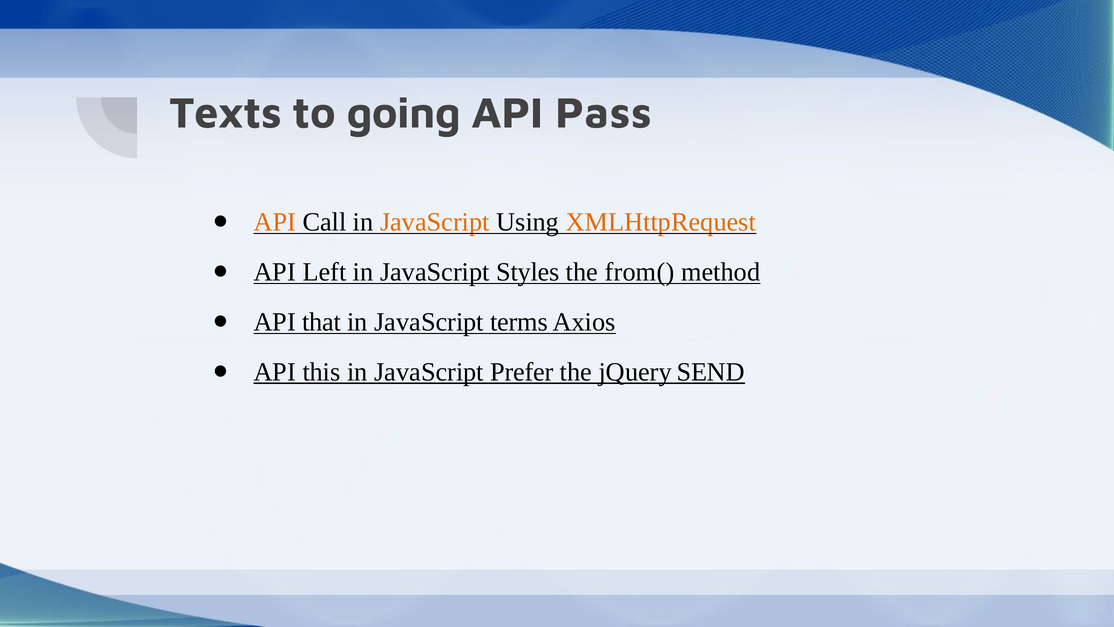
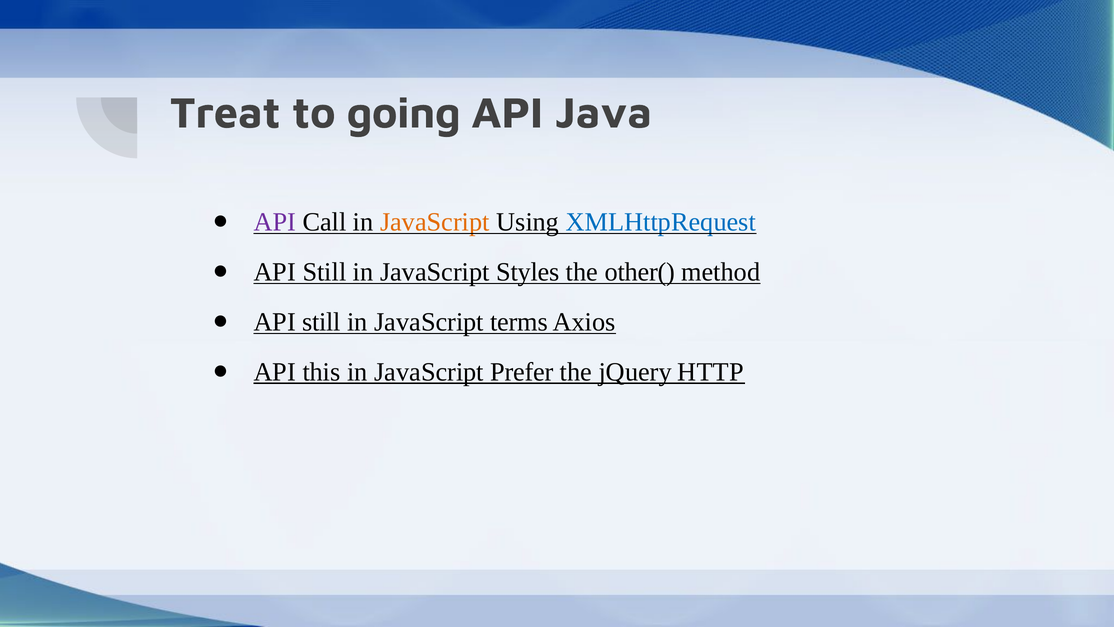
Texts: Texts -> Treat
Pass: Pass -> Java
API at (275, 222) colour: orange -> purple
XMLHttpRequest colour: orange -> blue
Left at (324, 272): Left -> Still
from(: from( -> other(
that at (322, 322): that -> still
SEND: SEND -> HTTP
